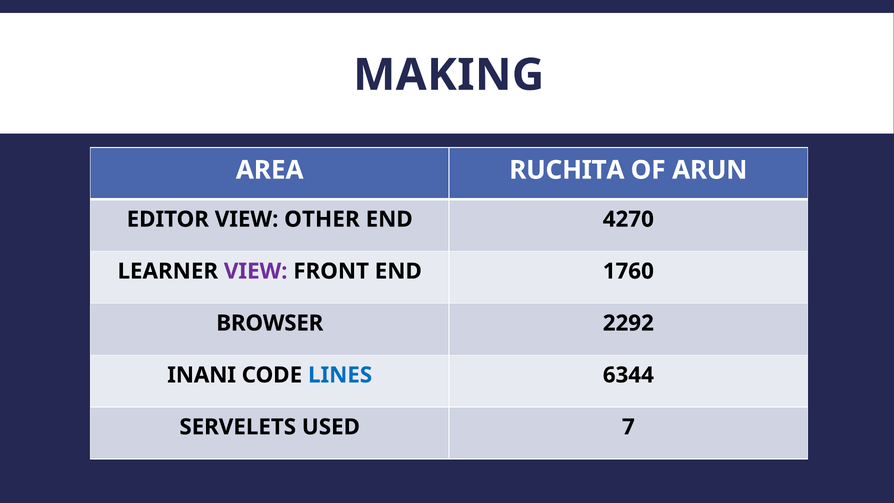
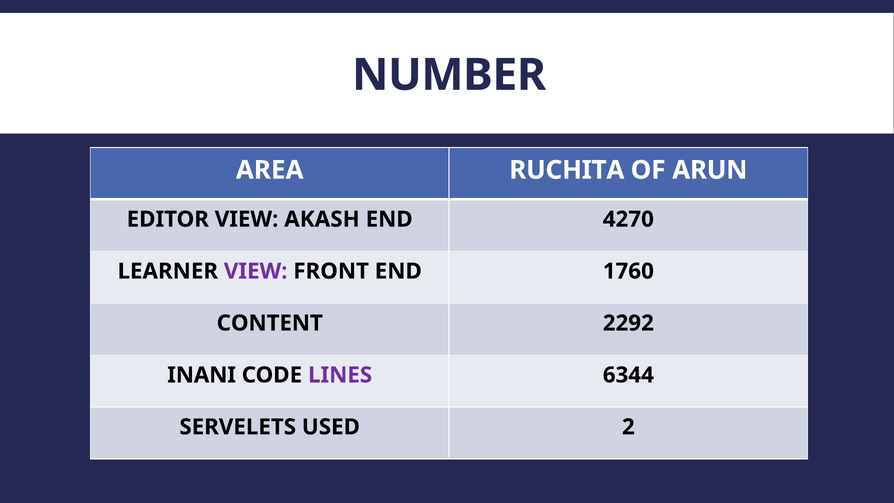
MAKING: MAKING -> NUMBER
OTHER: OTHER -> AKASH
BROWSER: BROWSER -> CONTENT
LINES colour: blue -> purple
7: 7 -> 2
